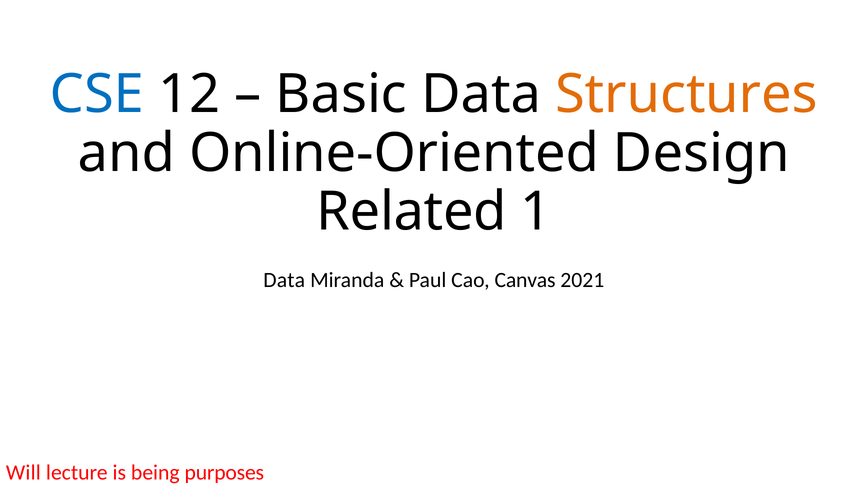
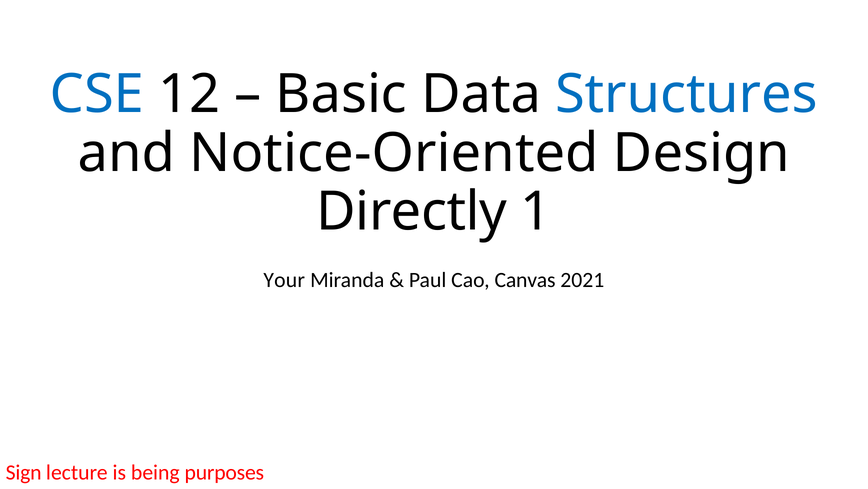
Structures colour: orange -> blue
Online-Oriented: Online-Oriented -> Notice-Oriented
Related: Related -> Directly
Data at (284, 280): Data -> Your
Will: Will -> Sign
